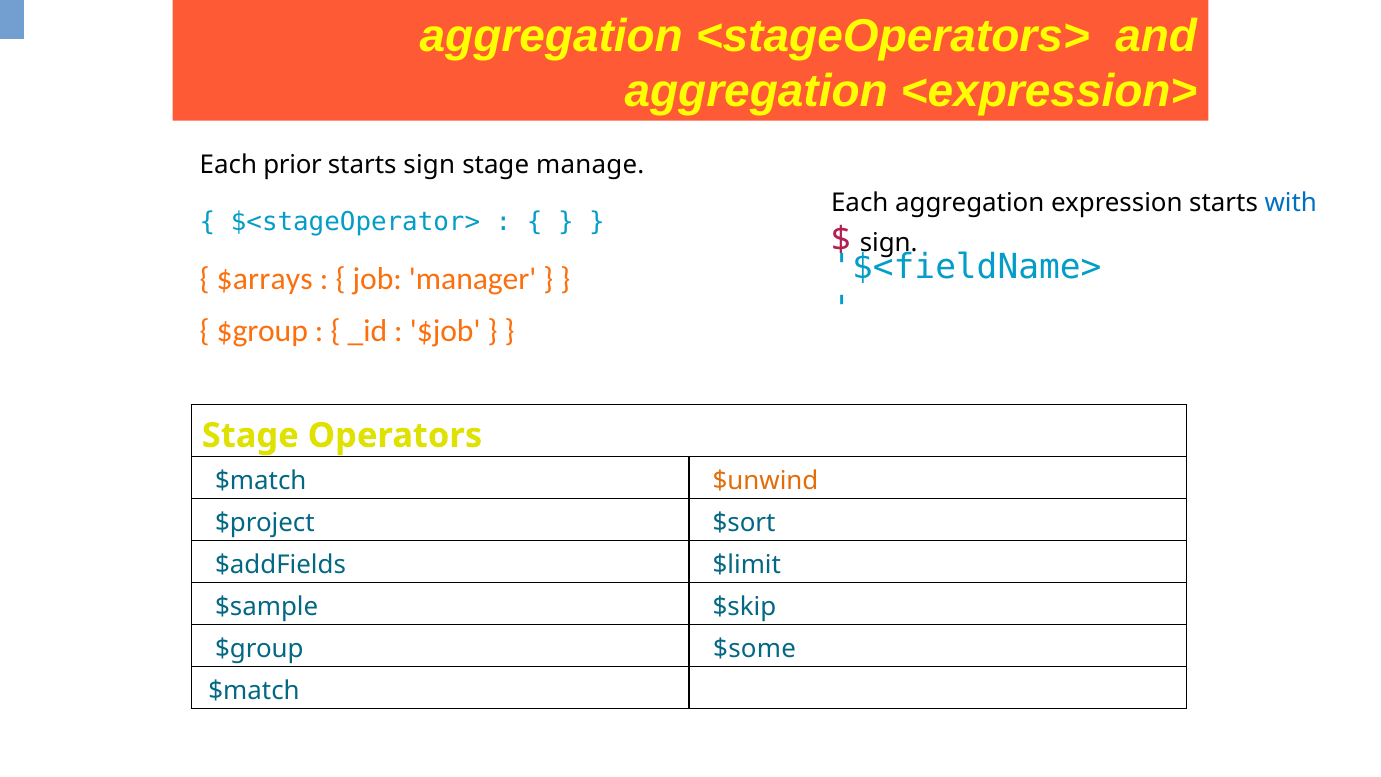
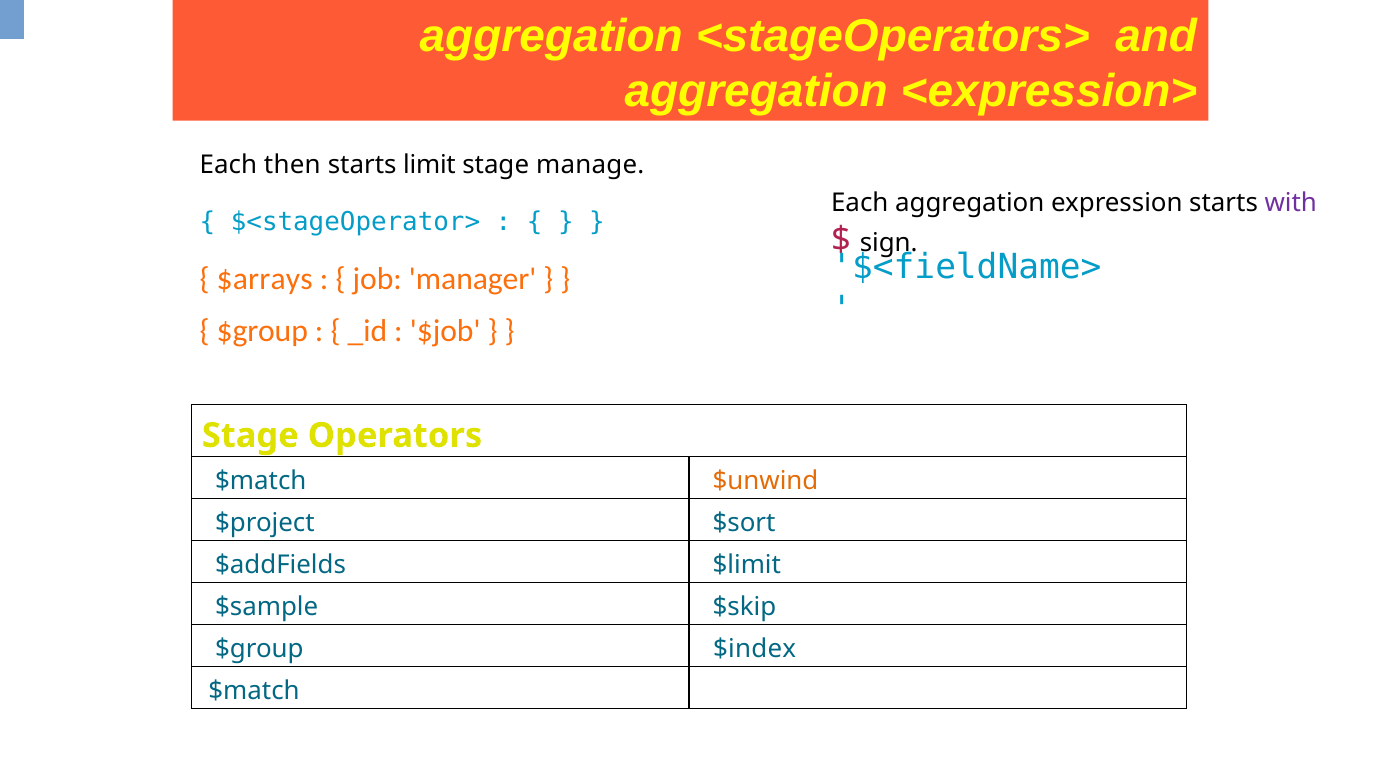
prior: prior -> then
starts sign: sign -> limit
with colour: blue -> purple
$some: $some -> $index
